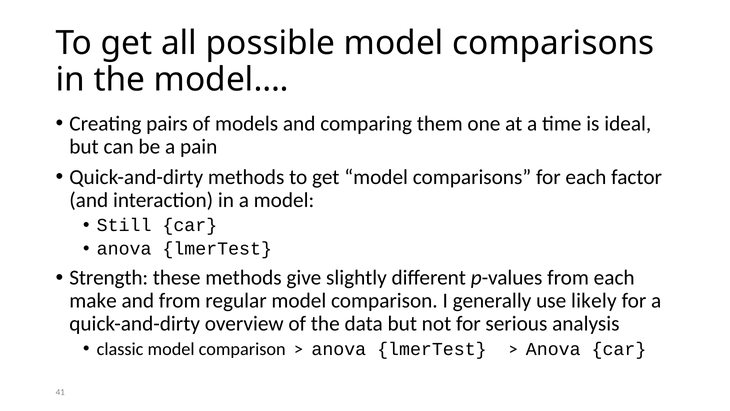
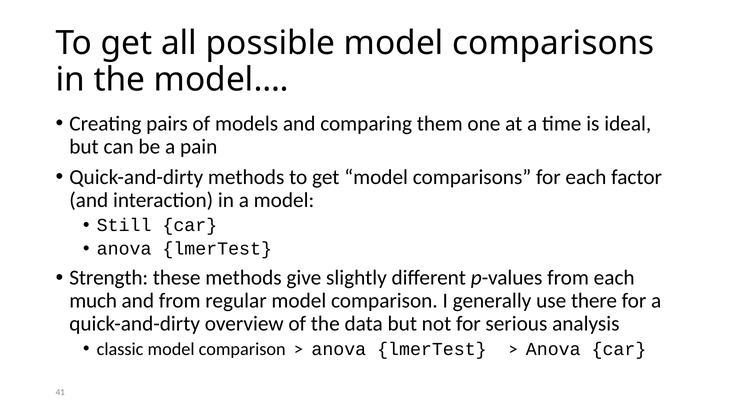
make: make -> much
likely: likely -> there
